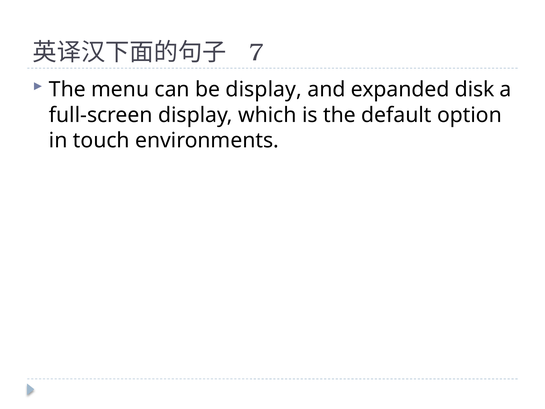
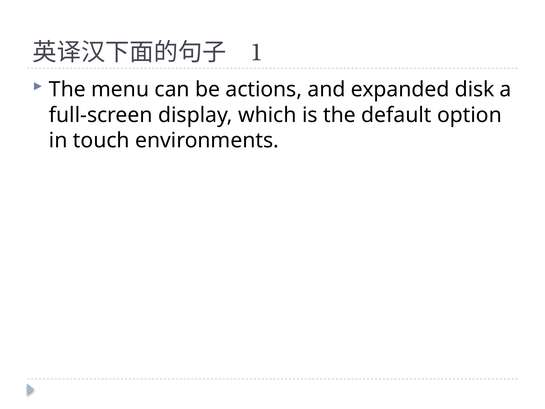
7: 7 -> 1
be display: display -> actions
